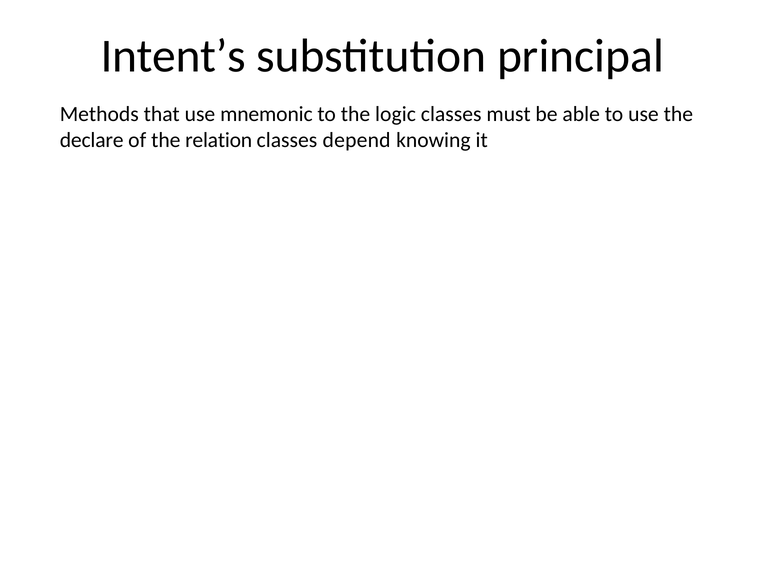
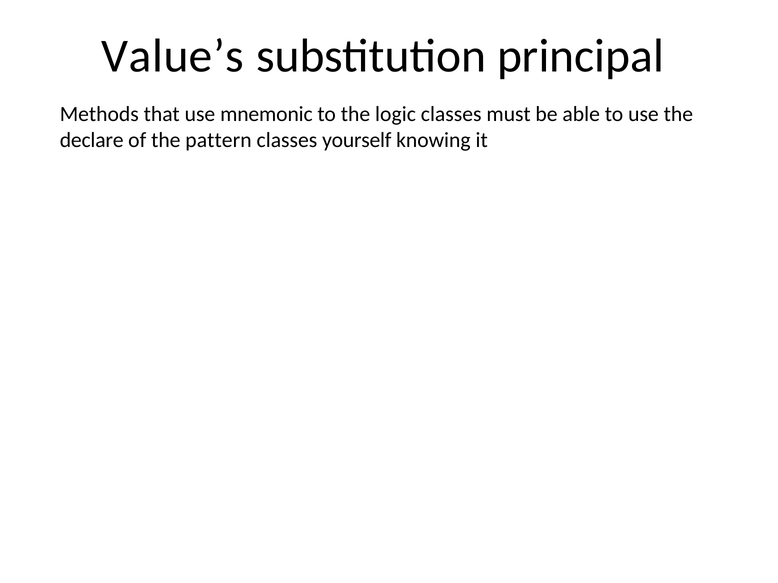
Intent’s: Intent’s -> Value’s
relation: relation -> pattern
depend: depend -> yourself
